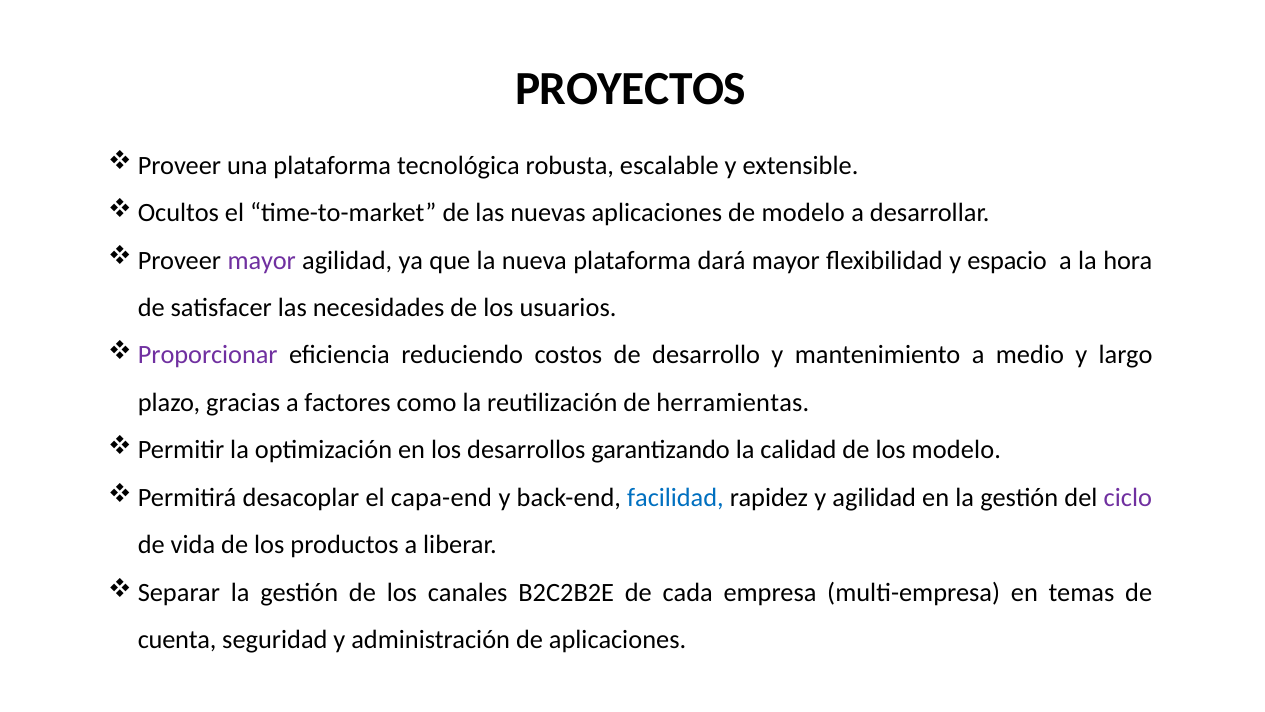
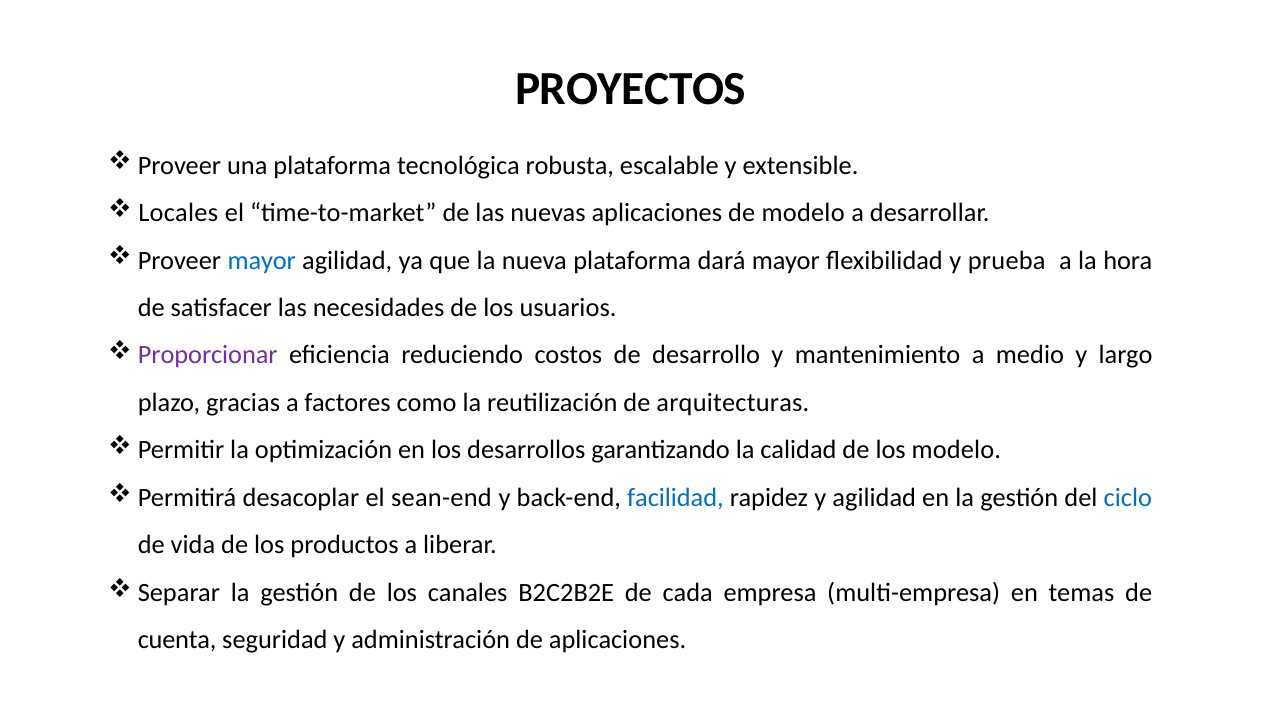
Ocultos: Ocultos -> Locales
mayor at (262, 260) colour: purple -> blue
espacio: espacio -> prueba
herramientas: herramientas -> arquitecturas
capa-end: capa-end -> sean-end
ciclo colour: purple -> blue
